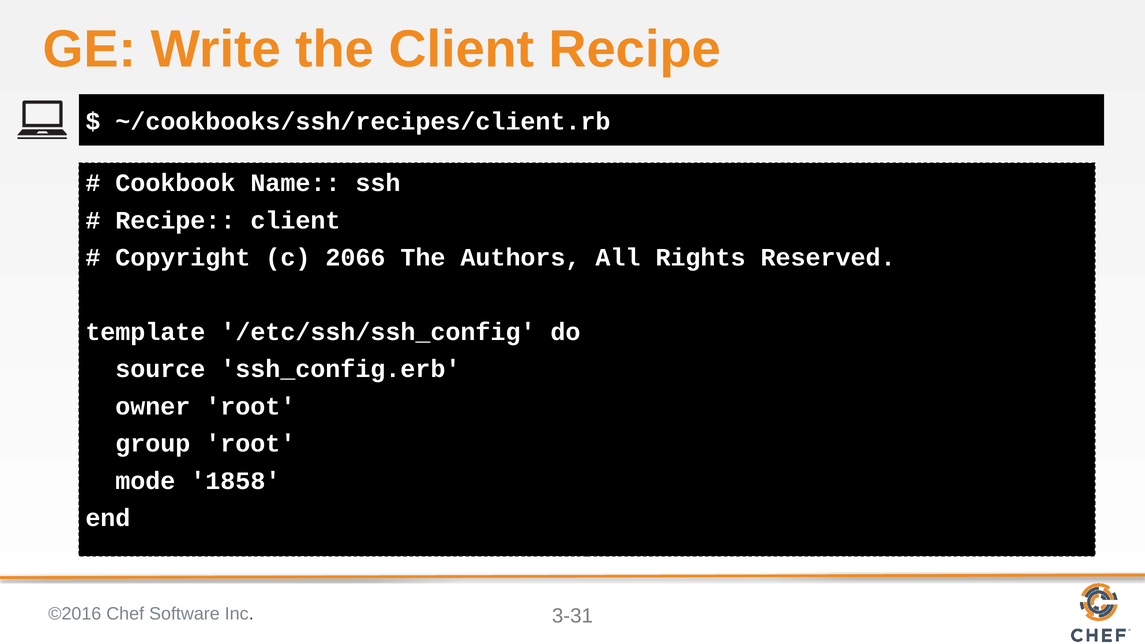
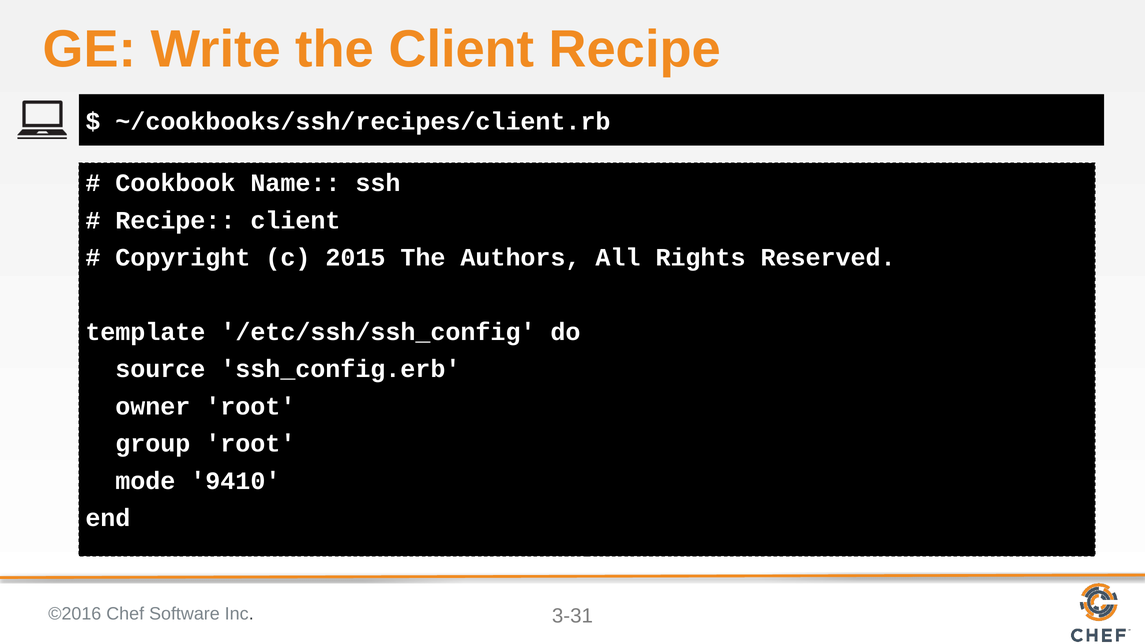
2066: 2066 -> 2015
1858: 1858 -> 9410
